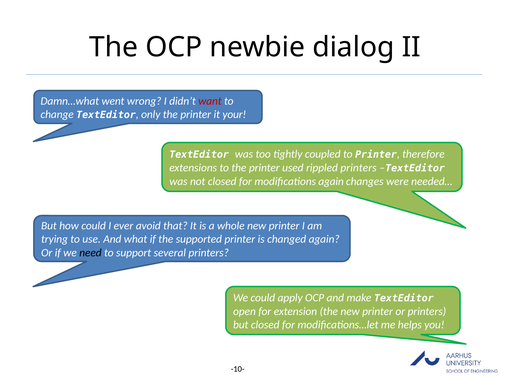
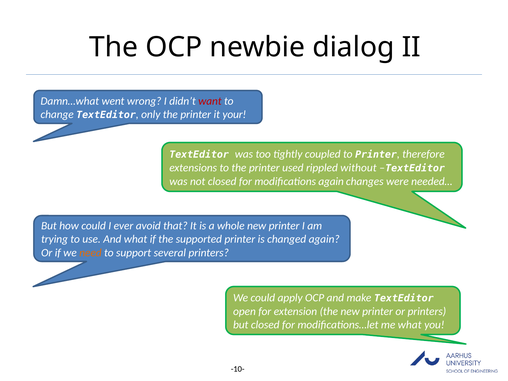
rippled printers: printers -> without
need colour: black -> orange
me helps: helps -> what
